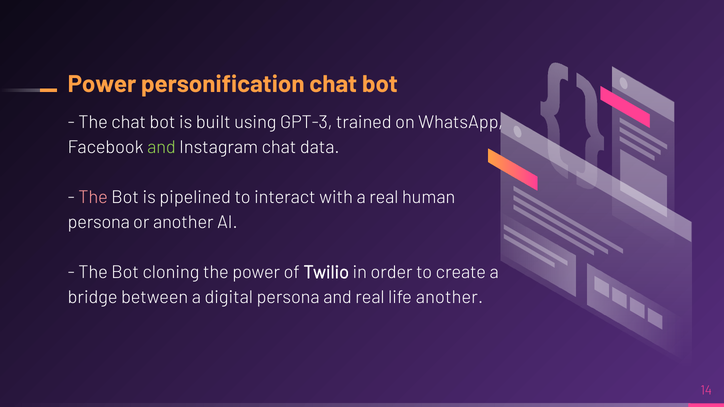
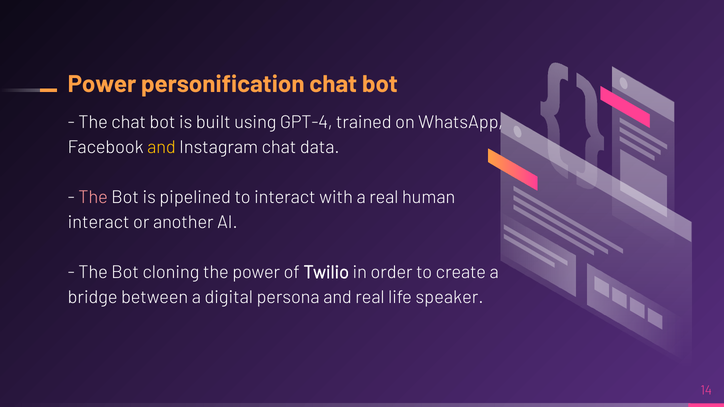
GPT-3: GPT-3 -> GPT-4
and at (161, 148) colour: light green -> yellow
persona at (99, 222): persona -> interact
life another: another -> speaker
